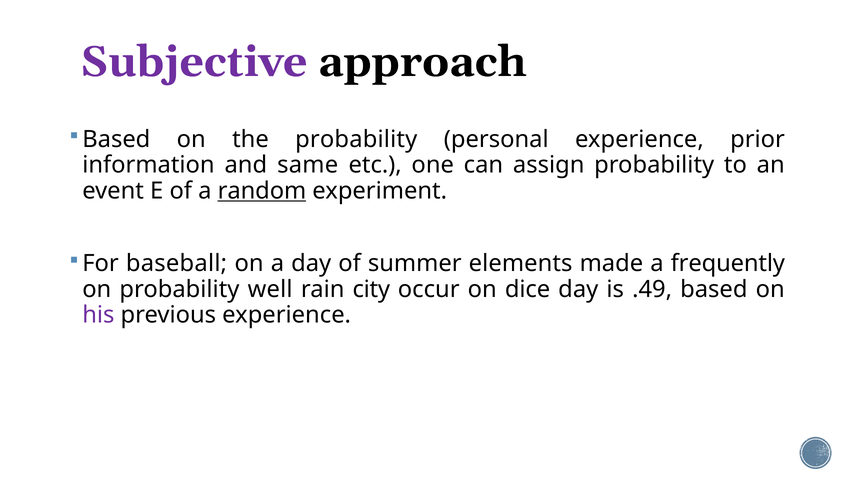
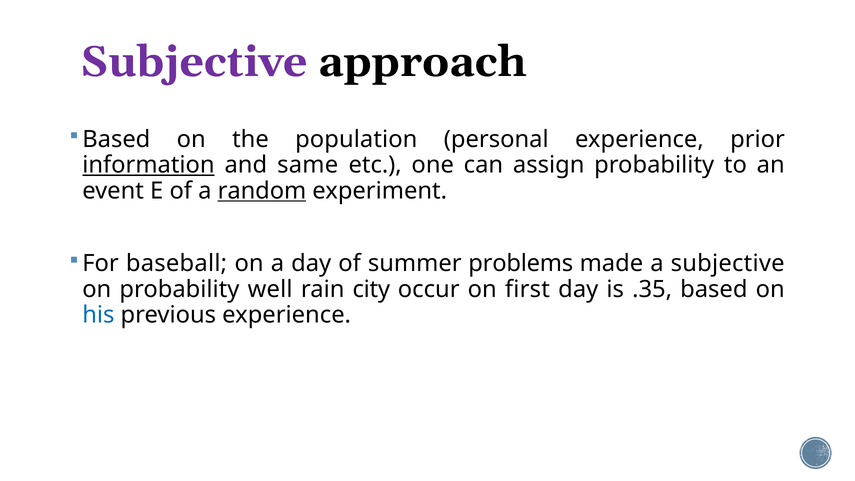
the probability: probability -> population
information underline: none -> present
elements: elements -> problems
a frequently: frequently -> subjective
dice: dice -> first
.49: .49 -> .35
his colour: purple -> blue
